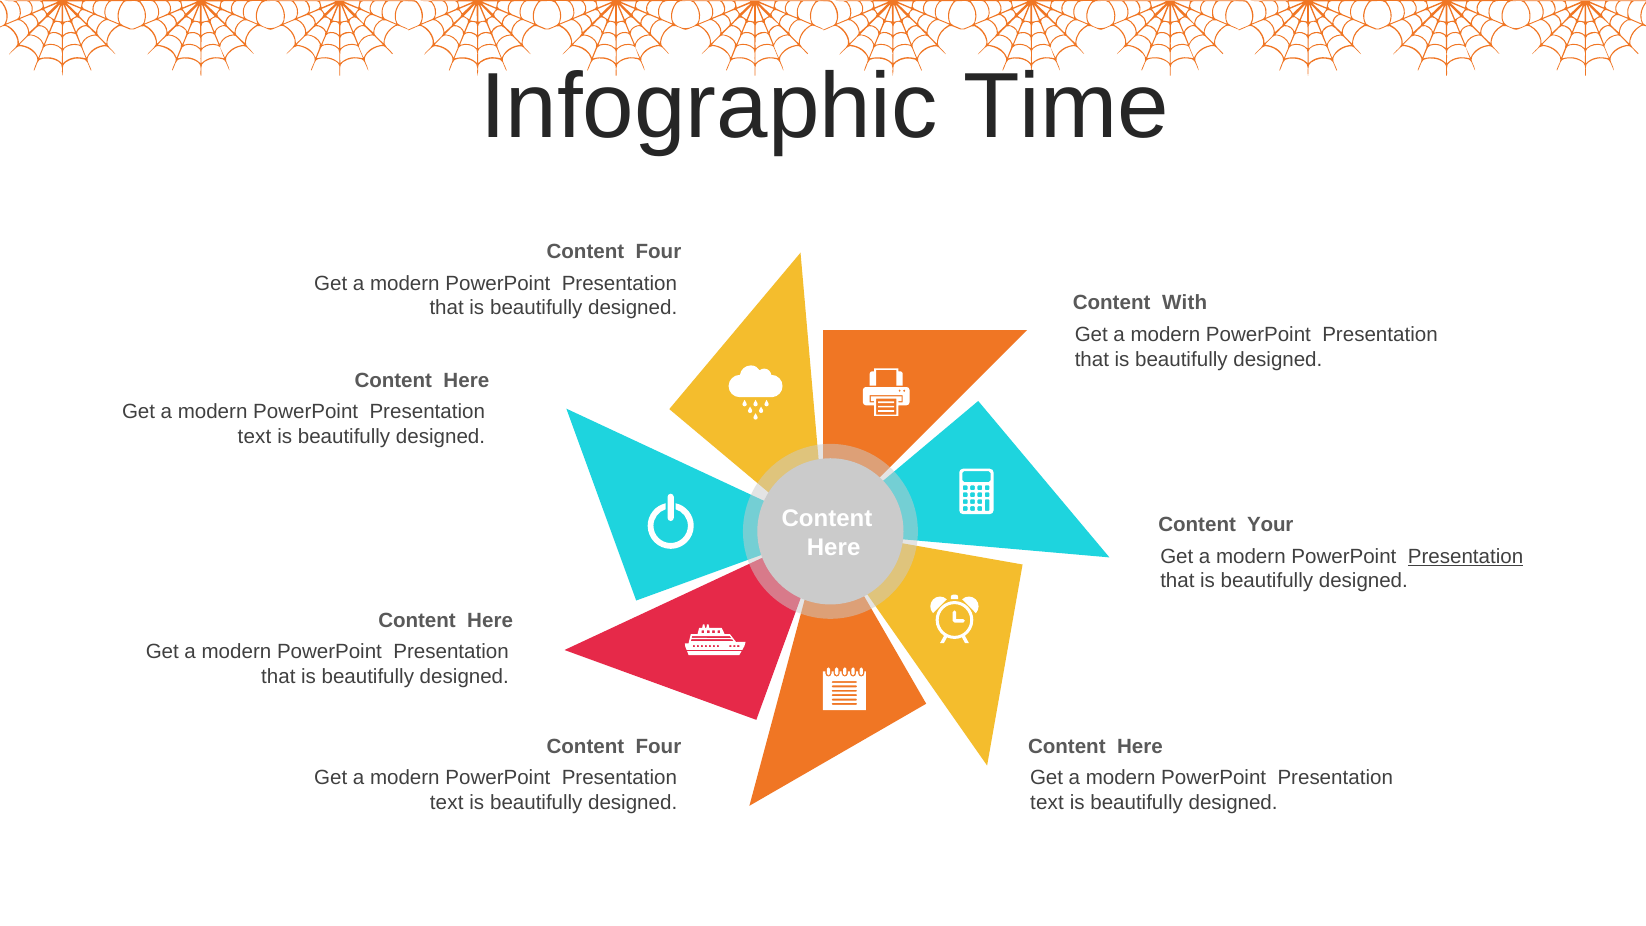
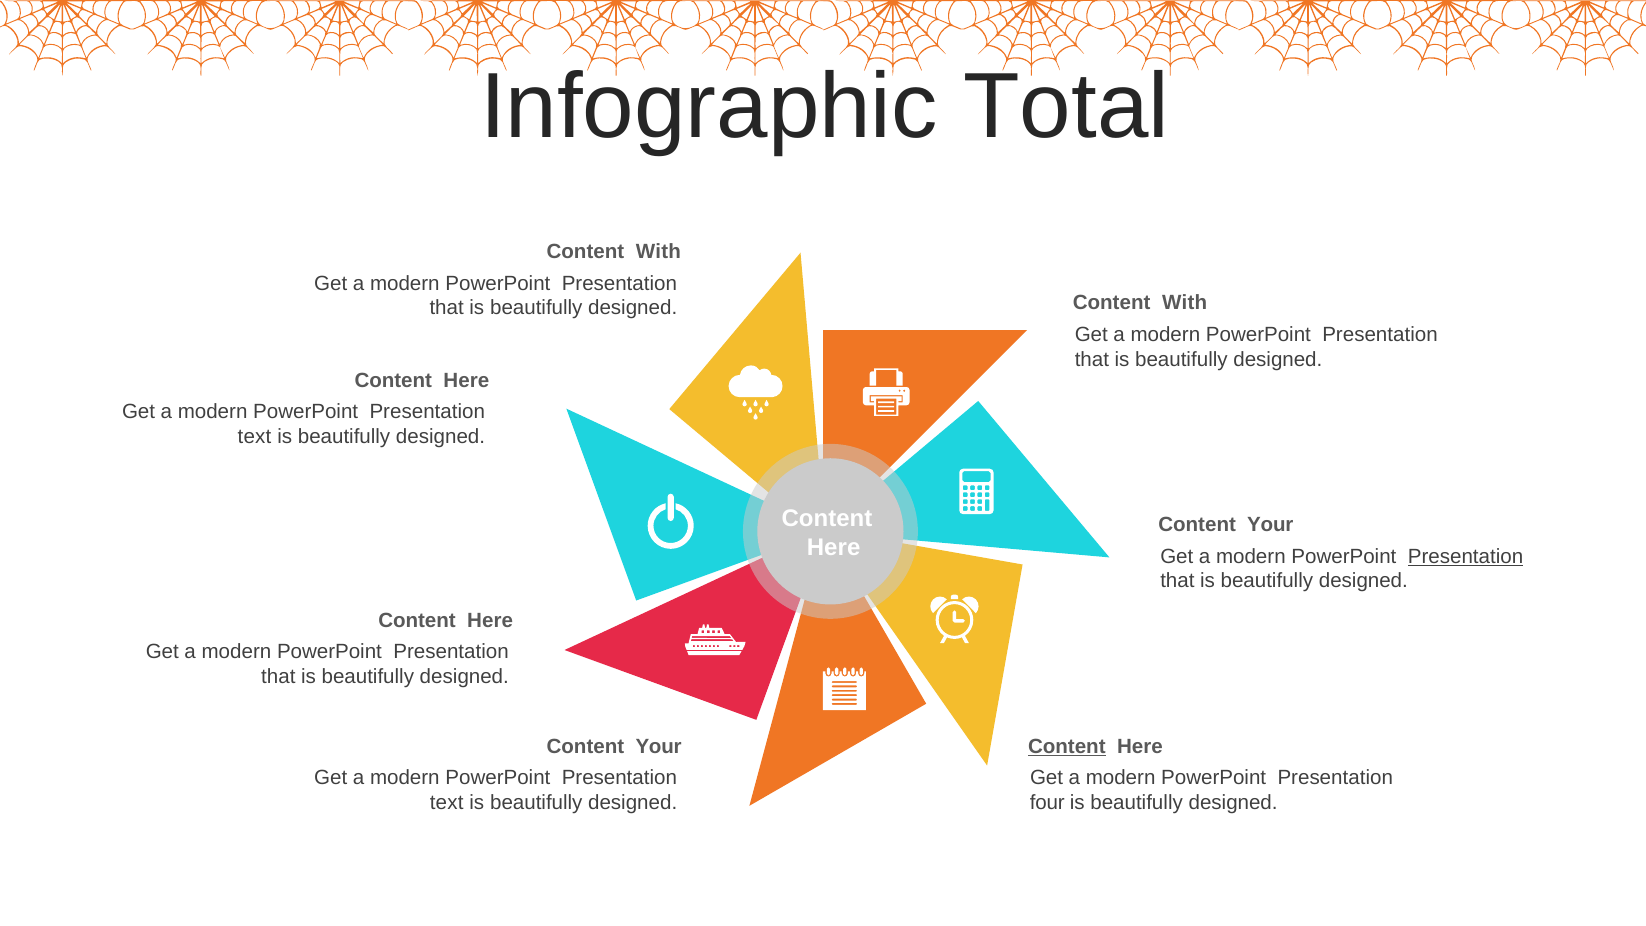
Time: Time -> Total
Four at (658, 252): Four -> With
Four at (658, 746): Four -> Your
Content at (1067, 746) underline: none -> present
text at (1047, 803): text -> four
